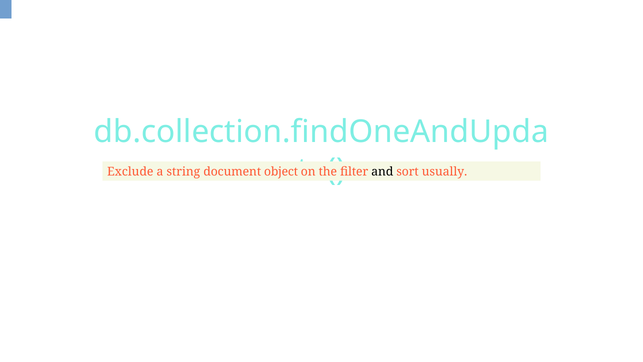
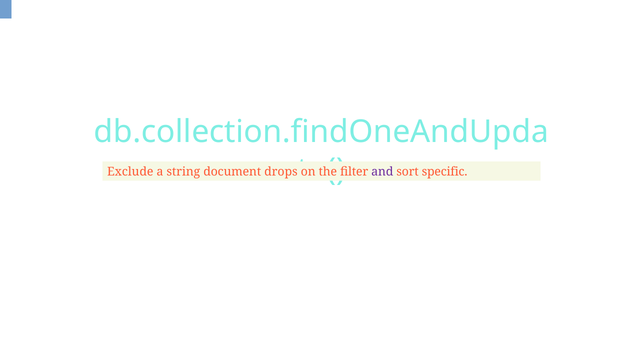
object: object -> drops
and colour: black -> purple
usually: usually -> specific
